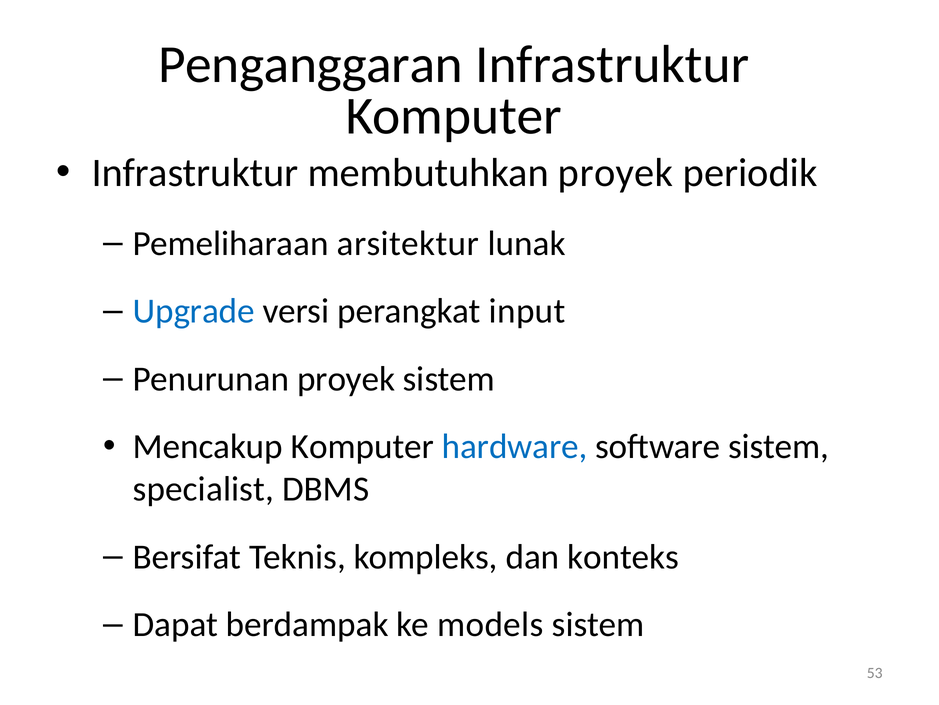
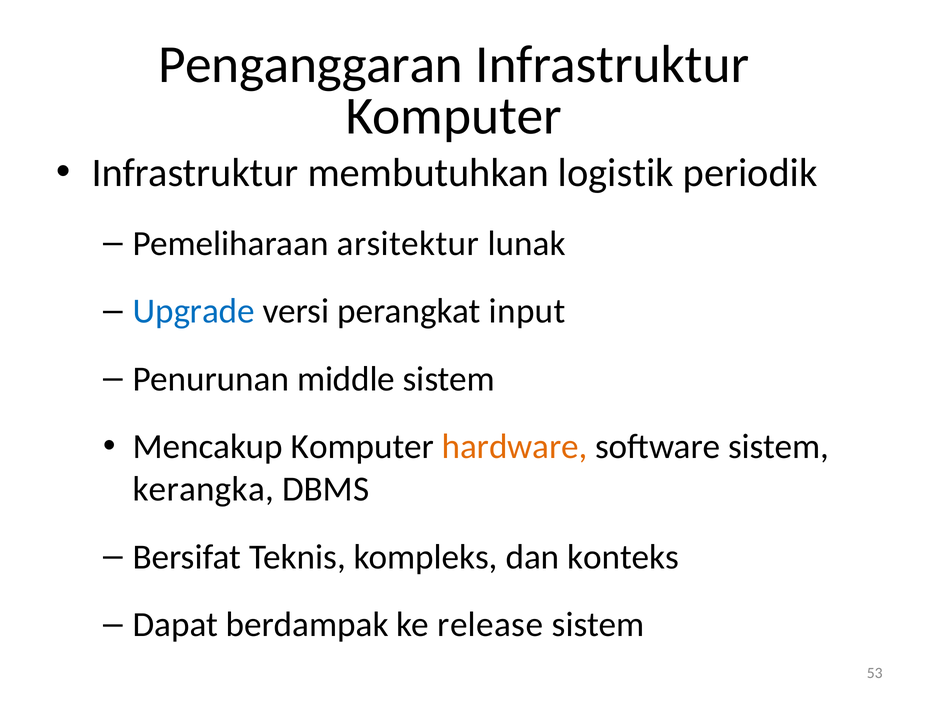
membutuhkan proyek: proyek -> logistik
Penurunan proyek: proyek -> middle
hardware colour: blue -> orange
specialist: specialist -> kerangka
models: models -> release
